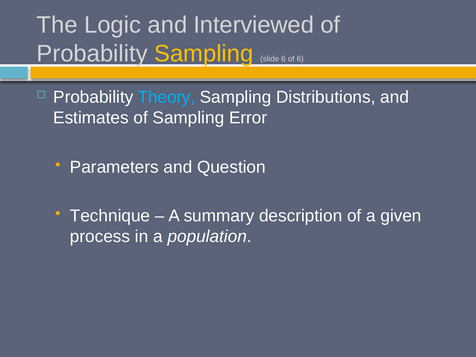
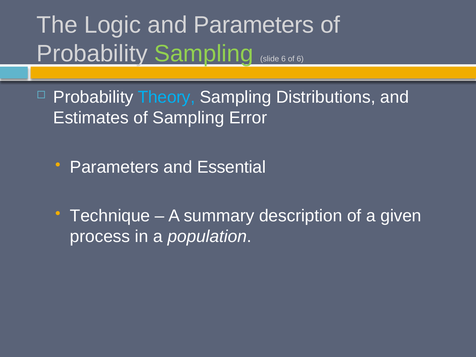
and Interviewed: Interviewed -> Parameters
Sampling at (204, 54) colour: yellow -> light green
Question: Question -> Essential
